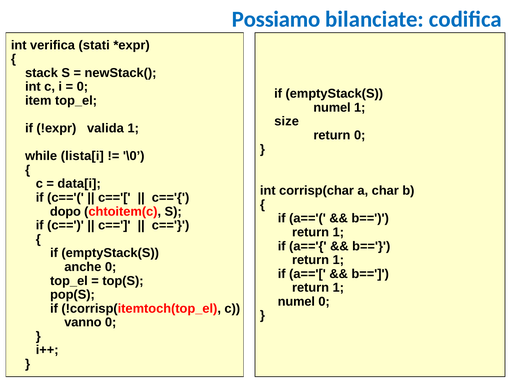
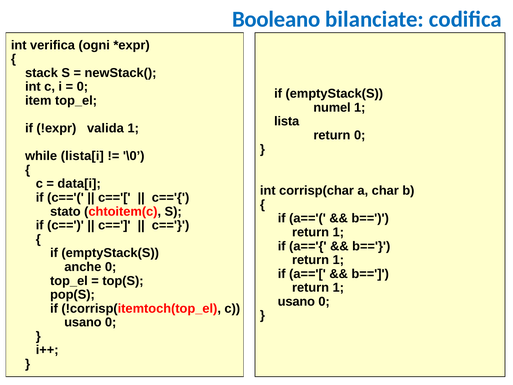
Possiamo: Possiamo -> Booleano
stati: stati -> ogni
size: size -> lista
dopo: dopo -> stato
numel at (296, 301): numel -> usano
vanno at (83, 322): vanno -> usano
